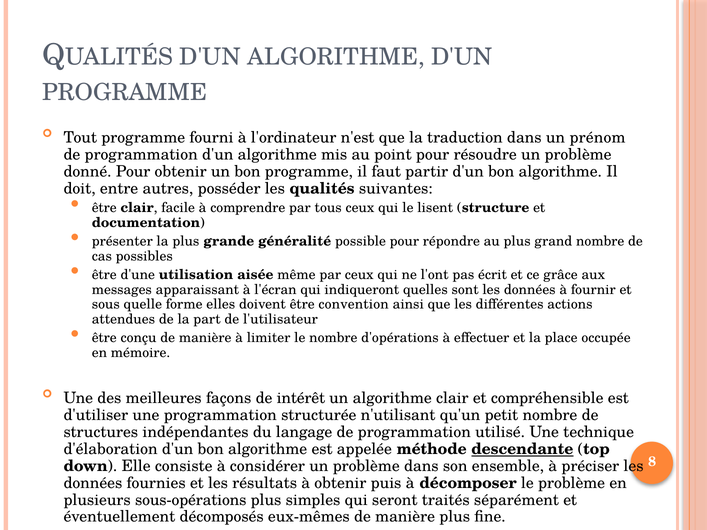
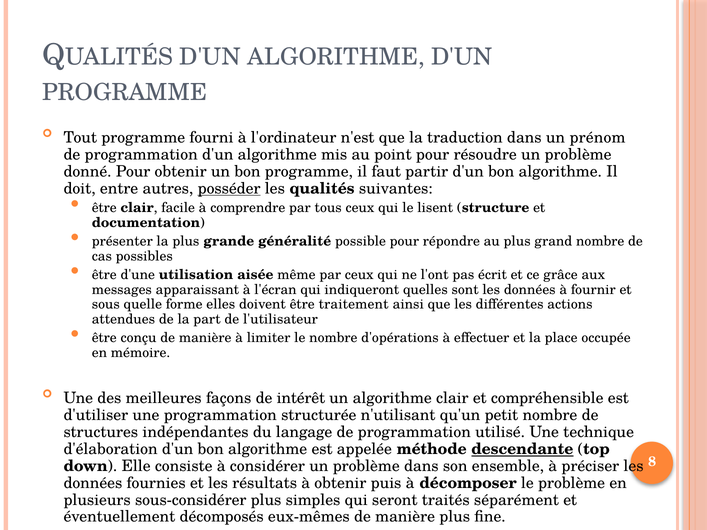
posséder underline: none -> present
convention: convention -> traitement
sous-opérations: sous-opérations -> sous-considérer
